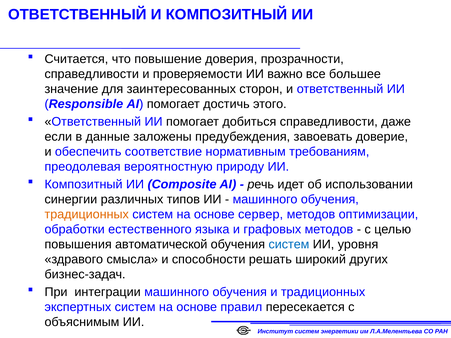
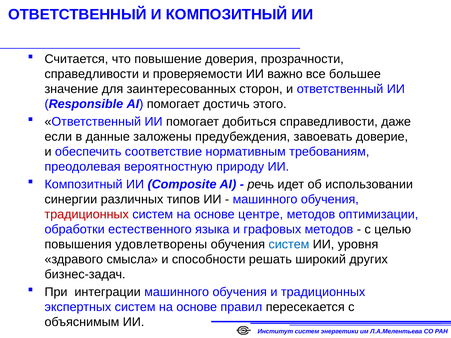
традиционных at (87, 214) colour: orange -> red
сервер: сервер -> центре
автоматической: автоматической -> удовлетворены
